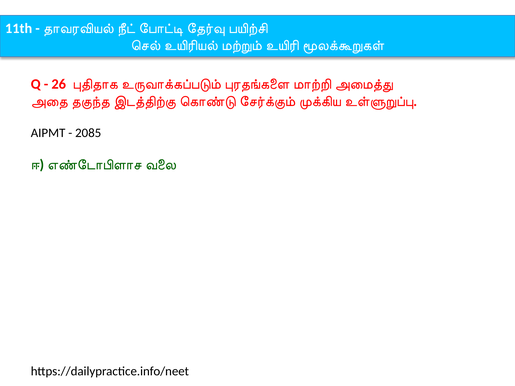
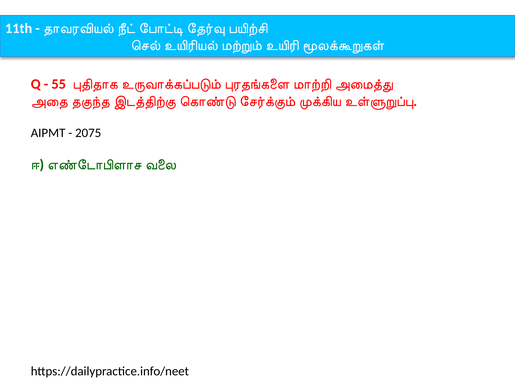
26: 26 -> 55
2085: 2085 -> 2075
